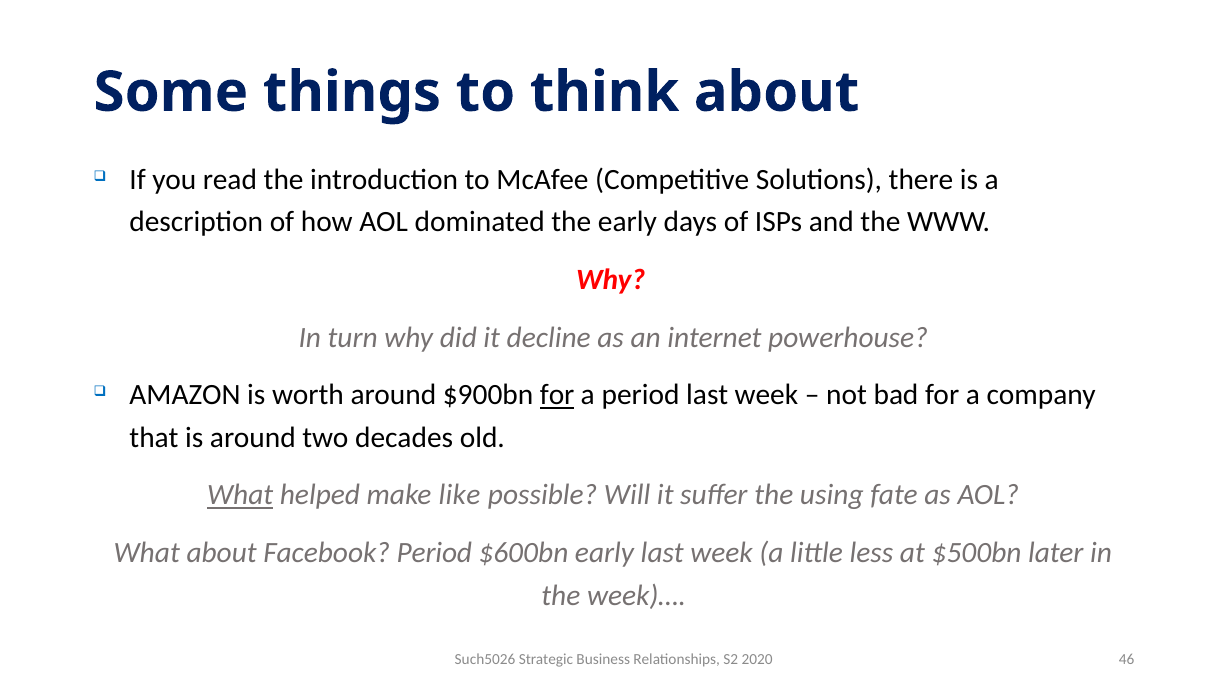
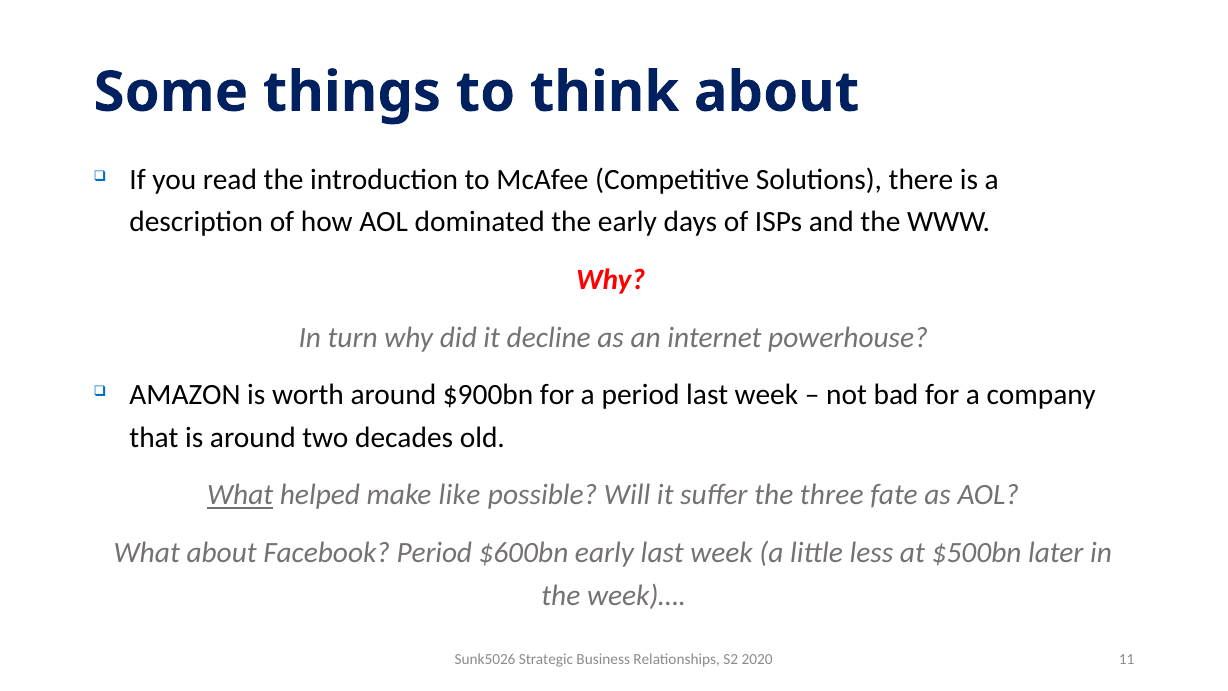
for at (557, 395) underline: present -> none
using: using -> three
Such5026: Such5026 -> Sunk5026
46: 46 -> 11
